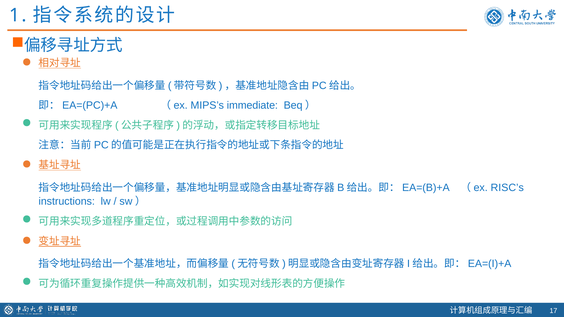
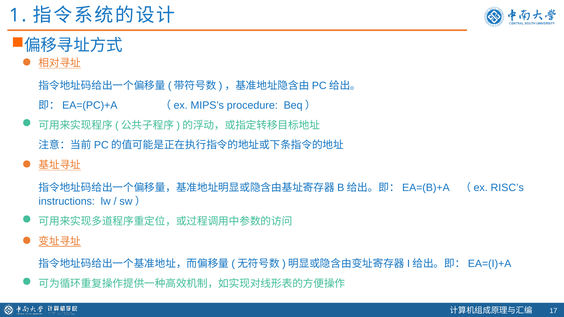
immediate: immediate -> procedure
